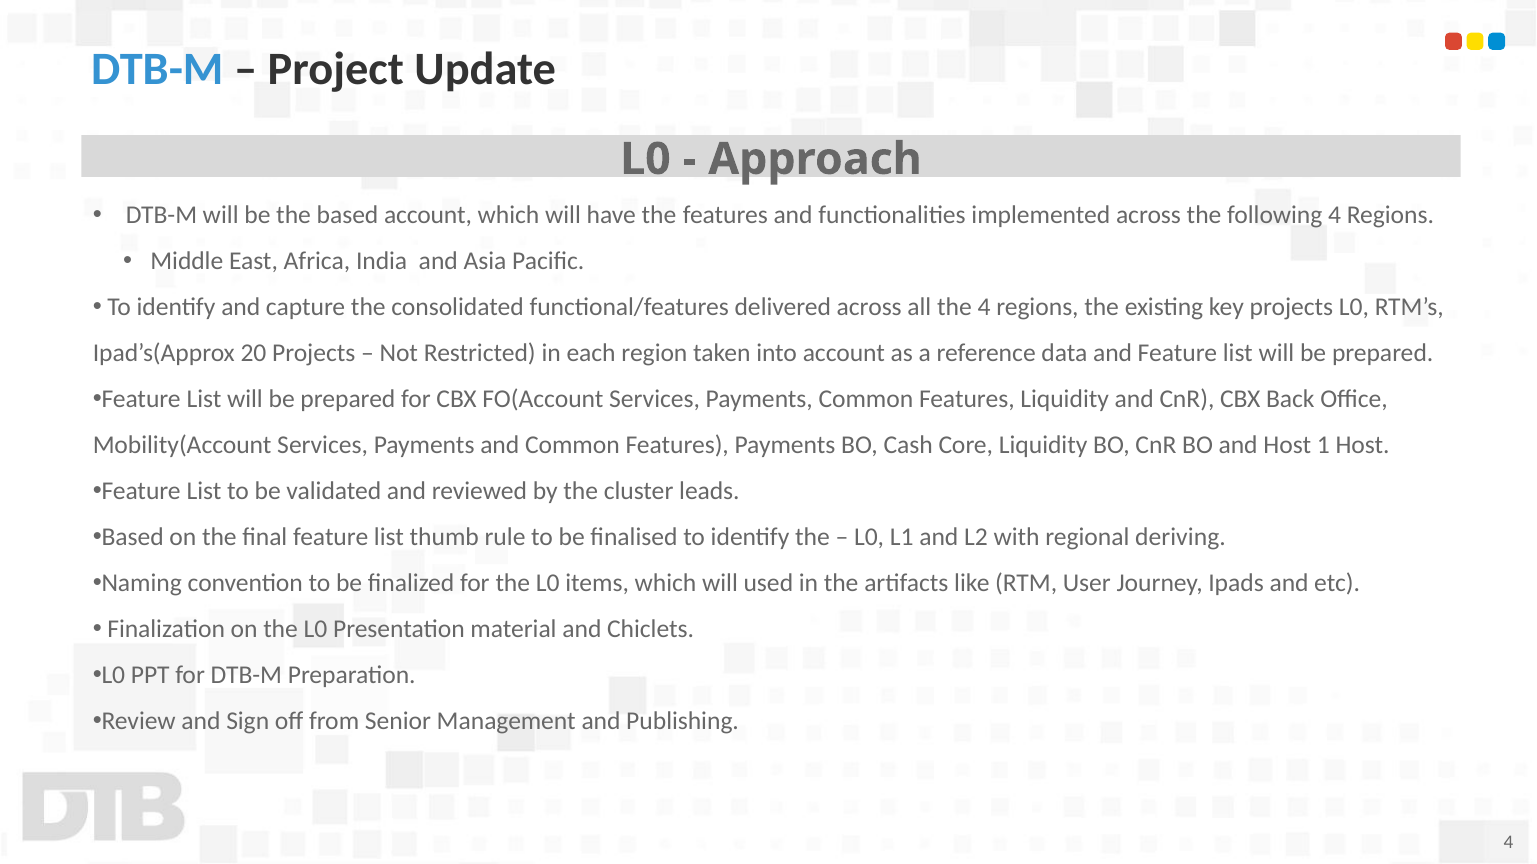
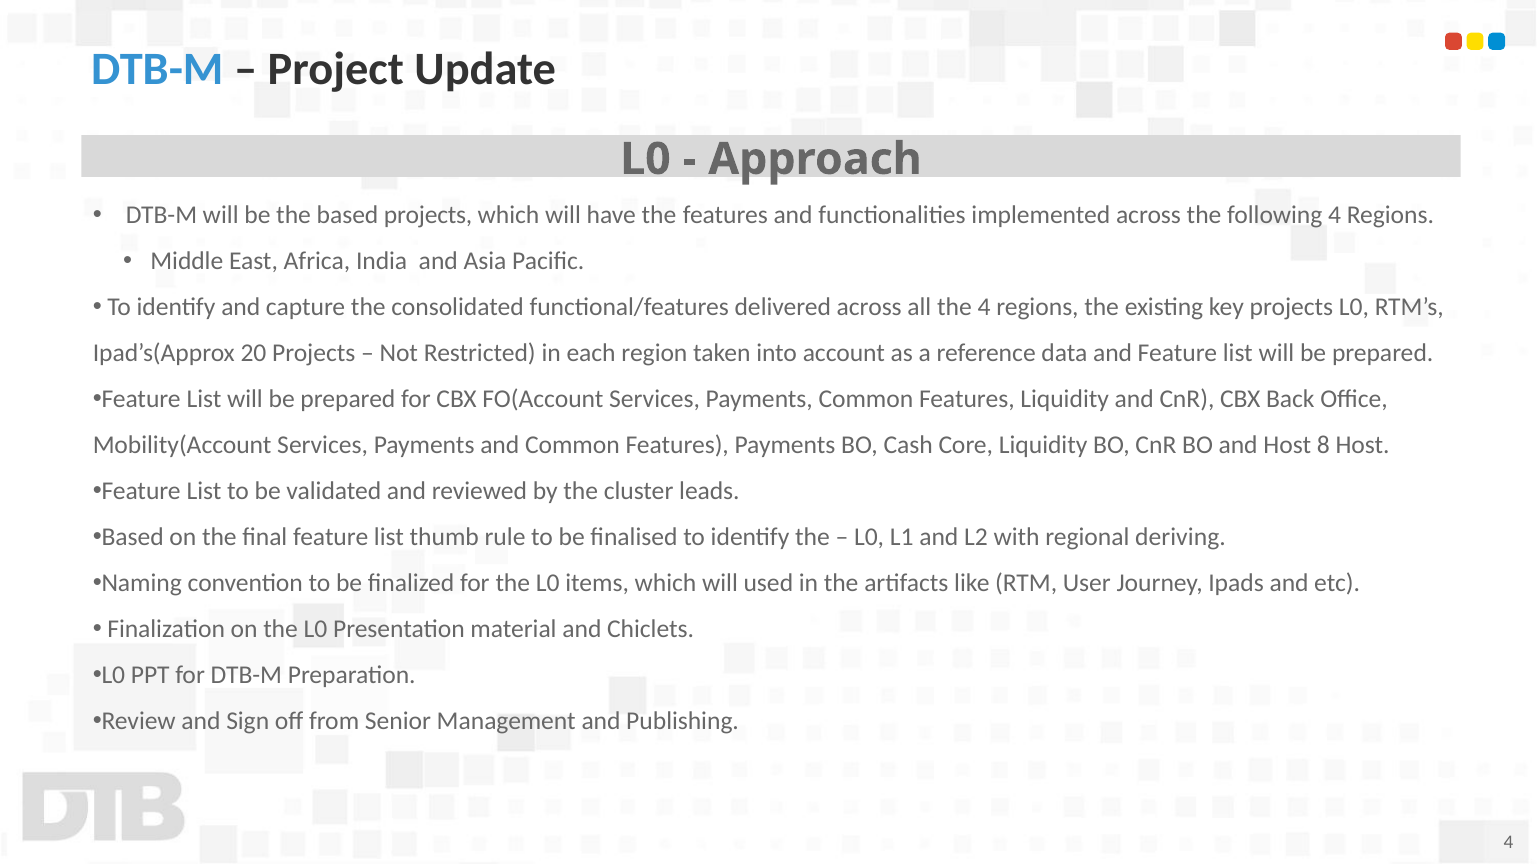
based account: account -> projects
1: 1 -> 8
